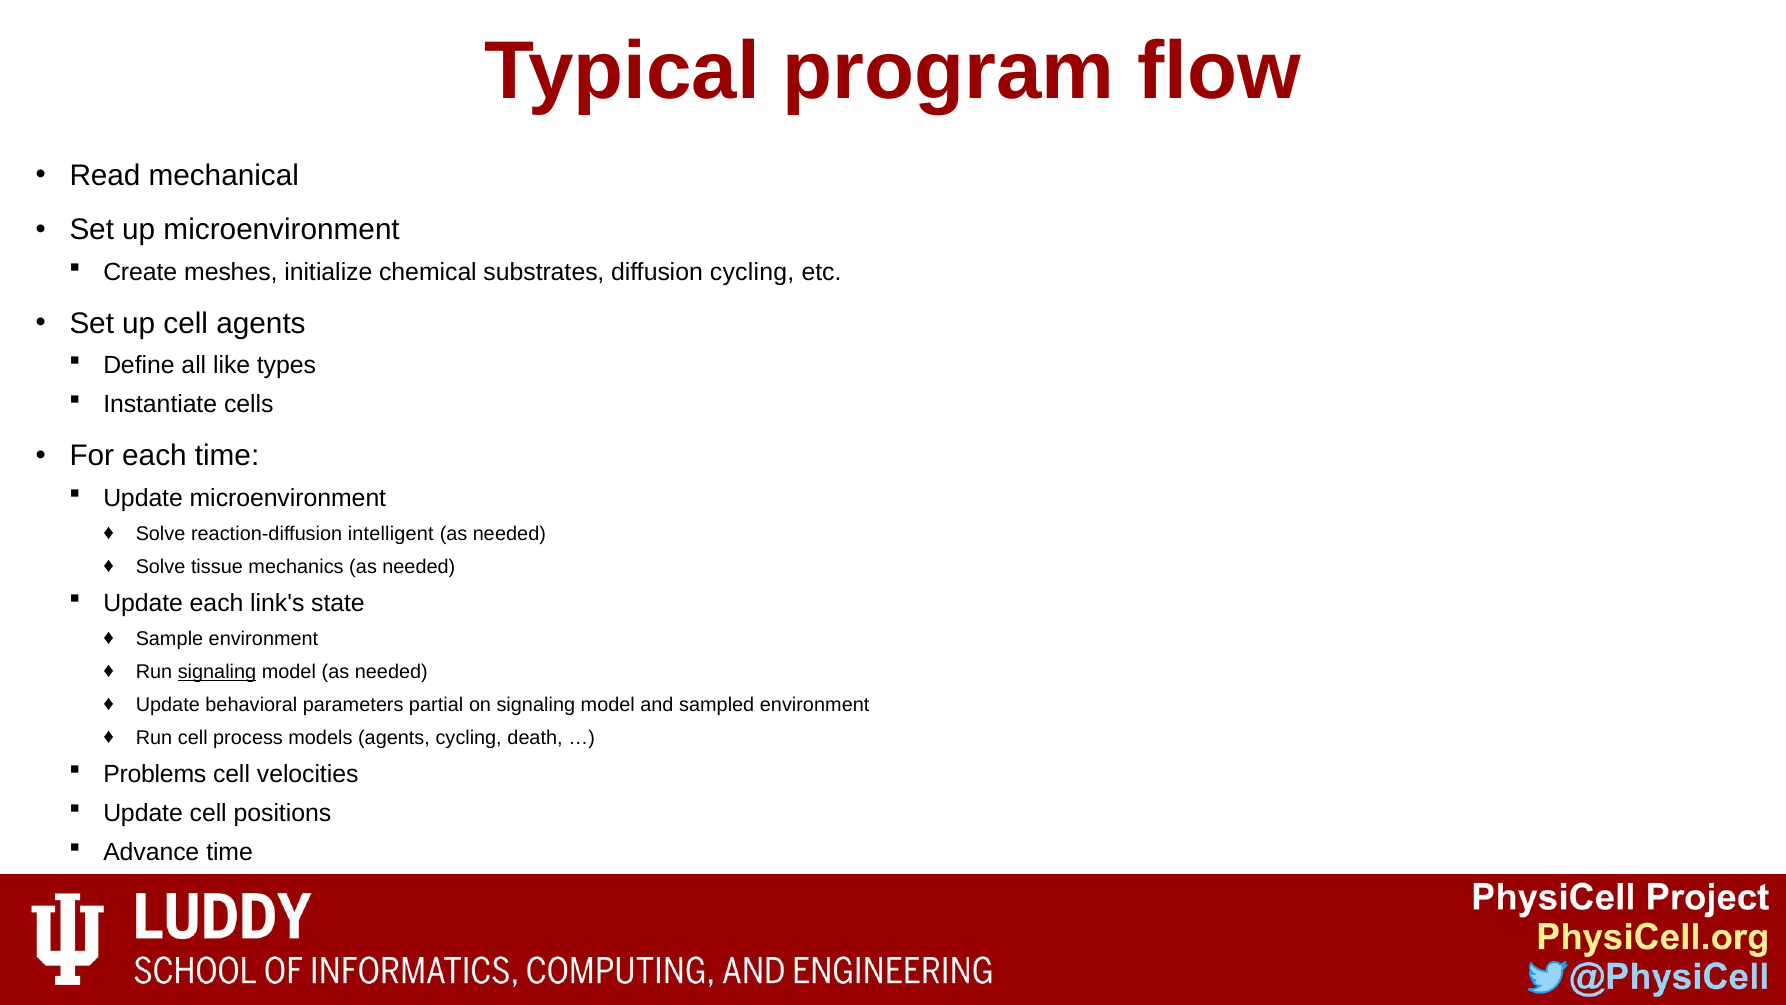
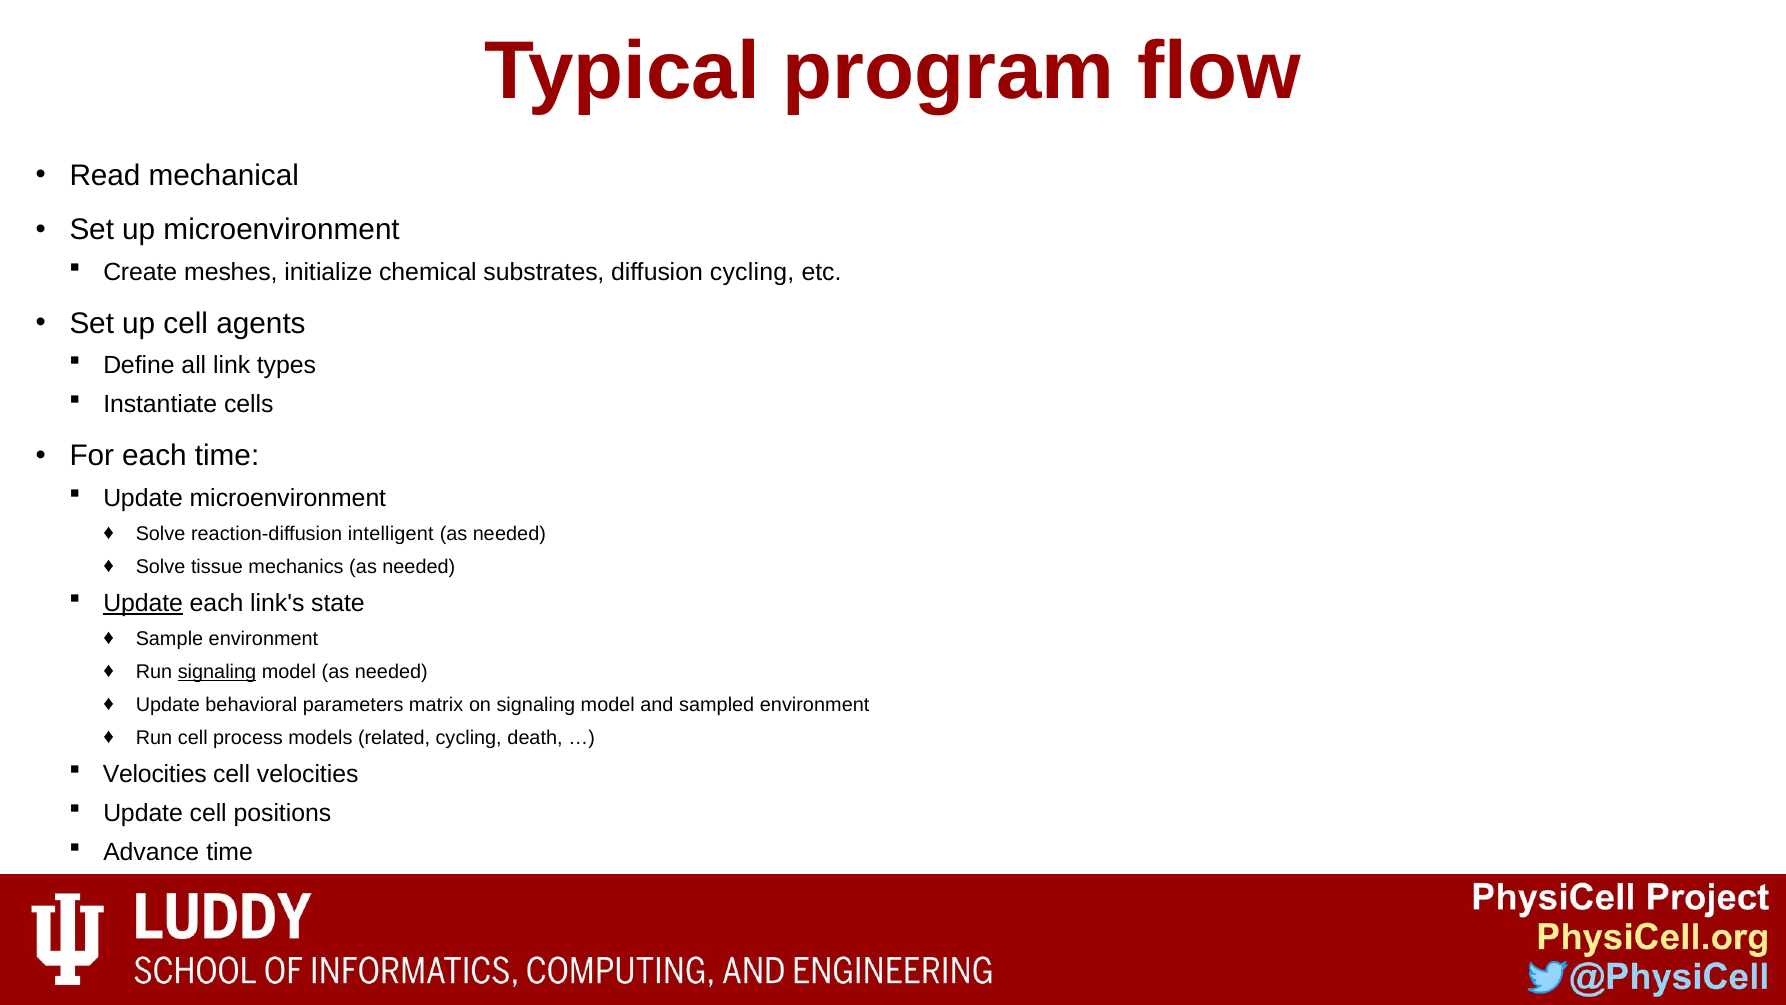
like: like -> link
Update at (143, 603) underline: none -> present
partial: partial -> matrix
models agents: agents -> related
Problems at (155, 774): Problems -> Velocities
